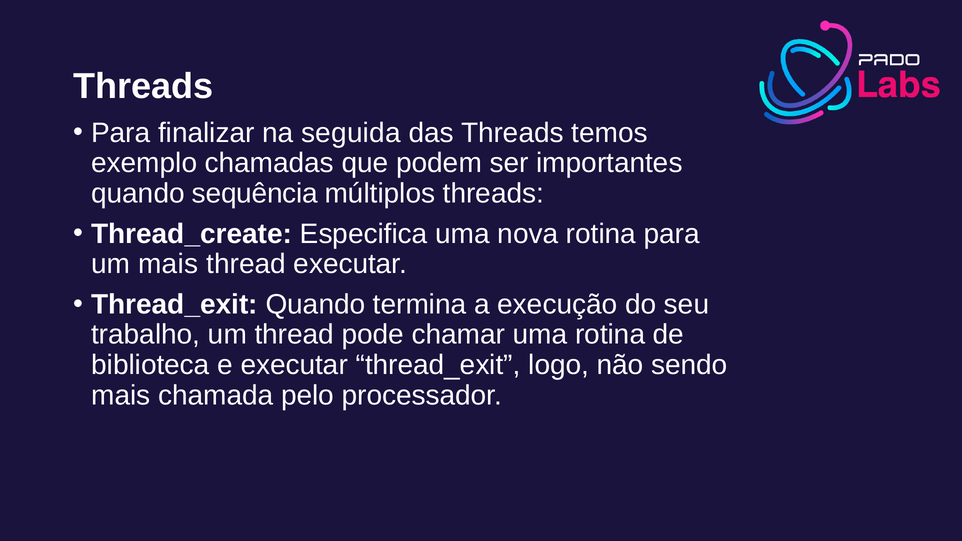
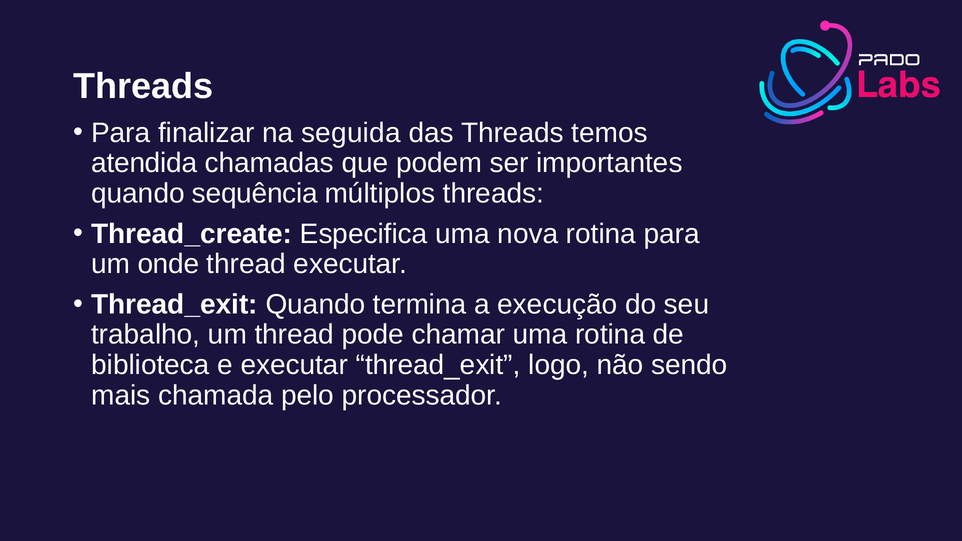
exemplo: exemplo -> atendida
um mais: mais -> onde
